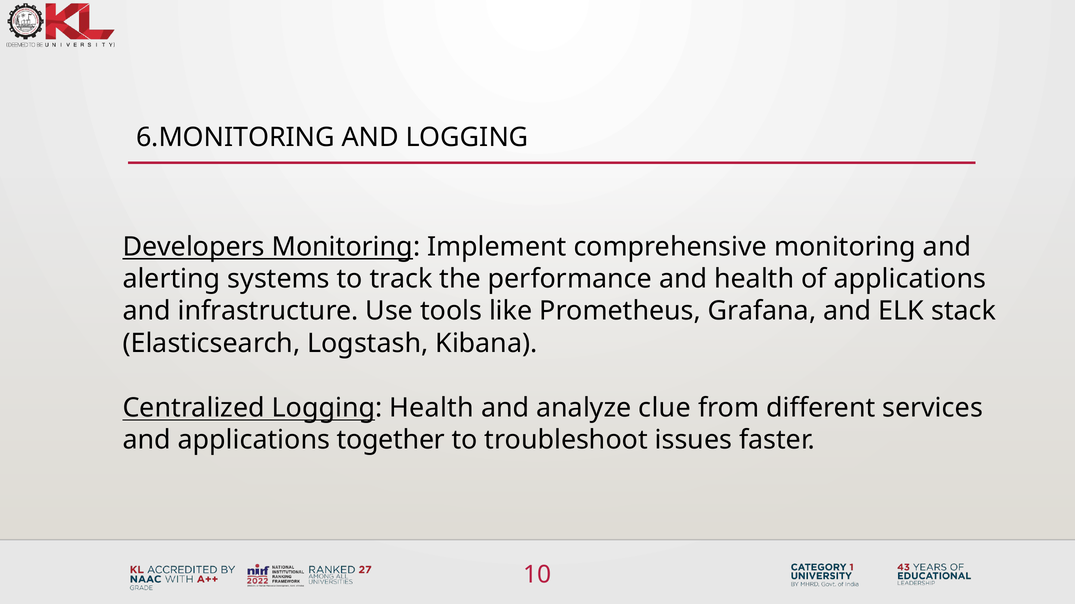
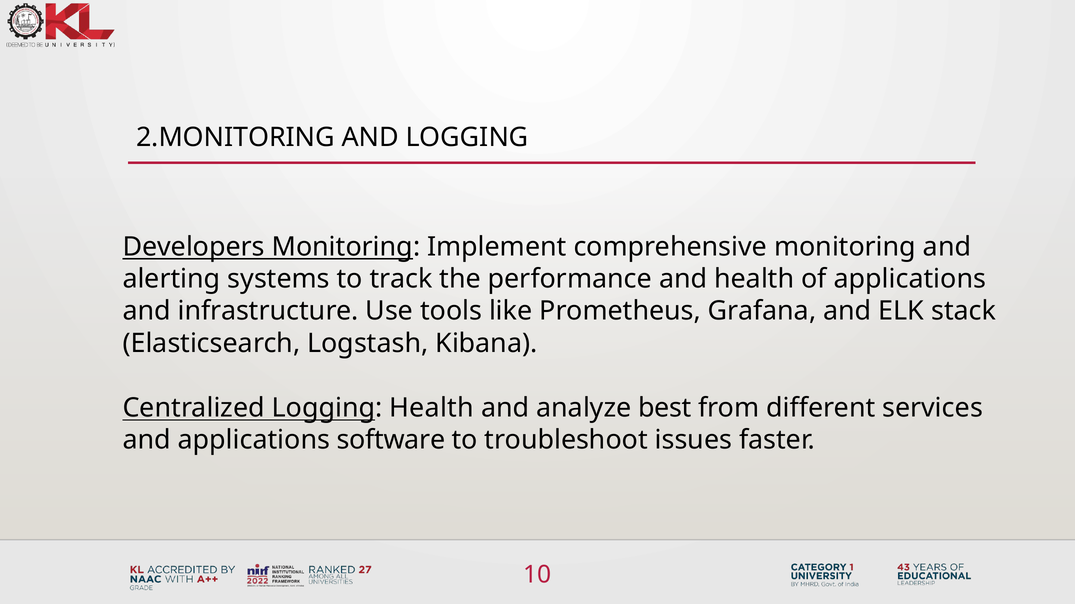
6.MONITORING: 6.MONITORING -> 2.MONITORING
clue: clue -> best
together: together -> software
